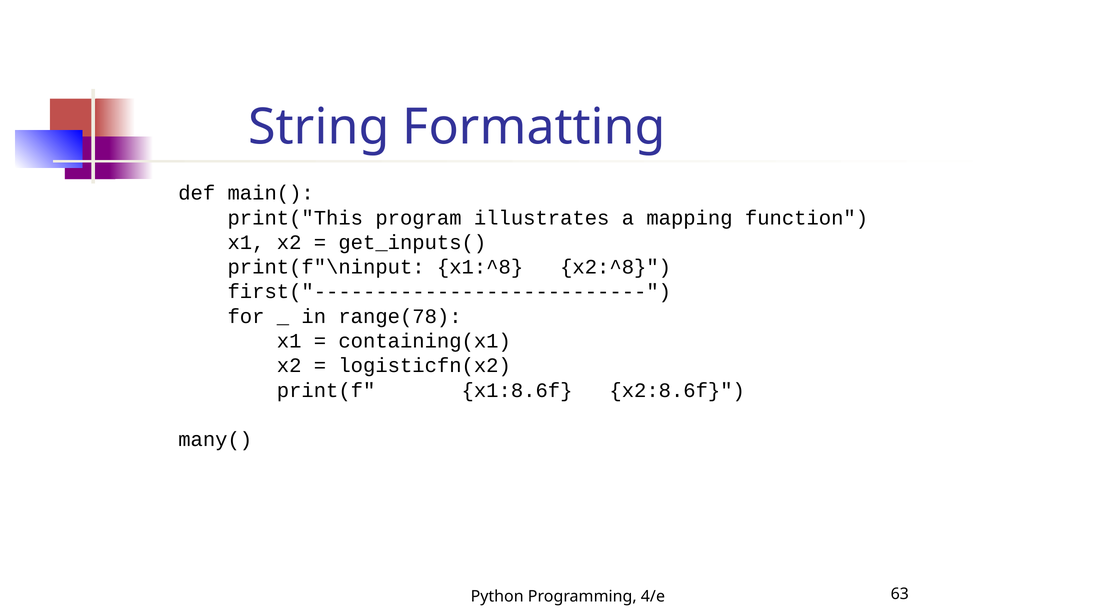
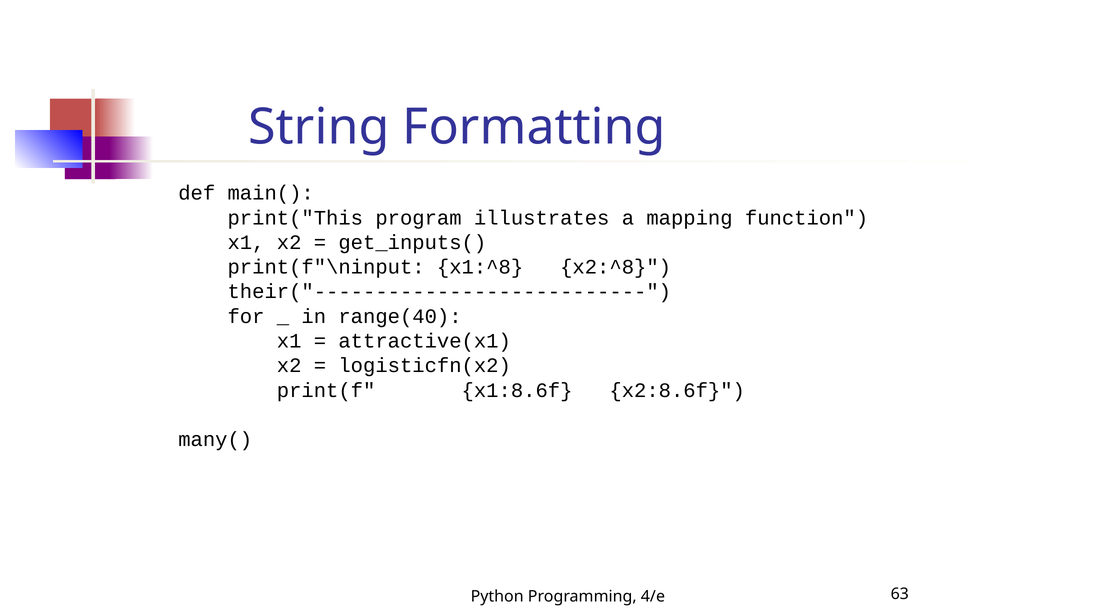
first("---------------------------: first("--------------------------- -> their("---------------------------
range(78: range(78 -> range(40
containing(x1: containing(x1 -> attractive(x1
